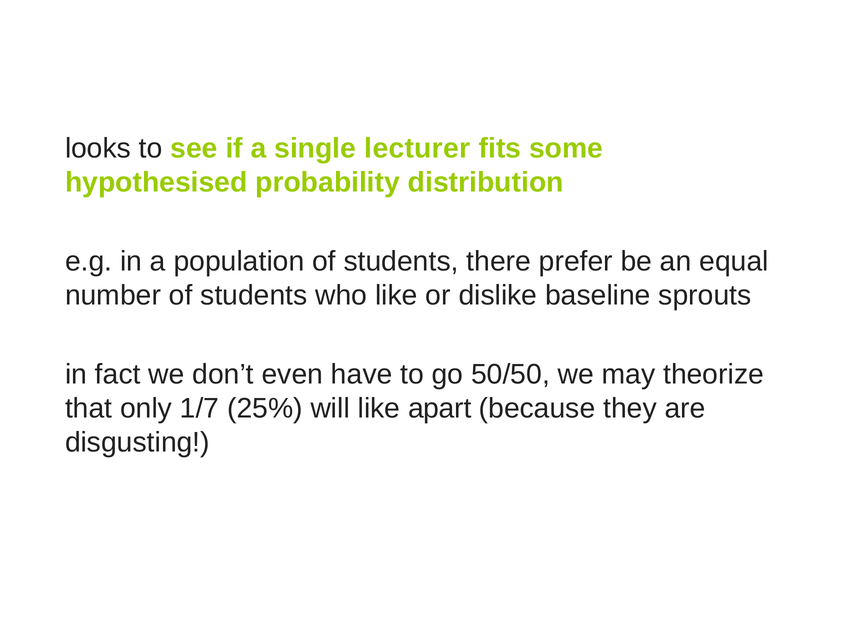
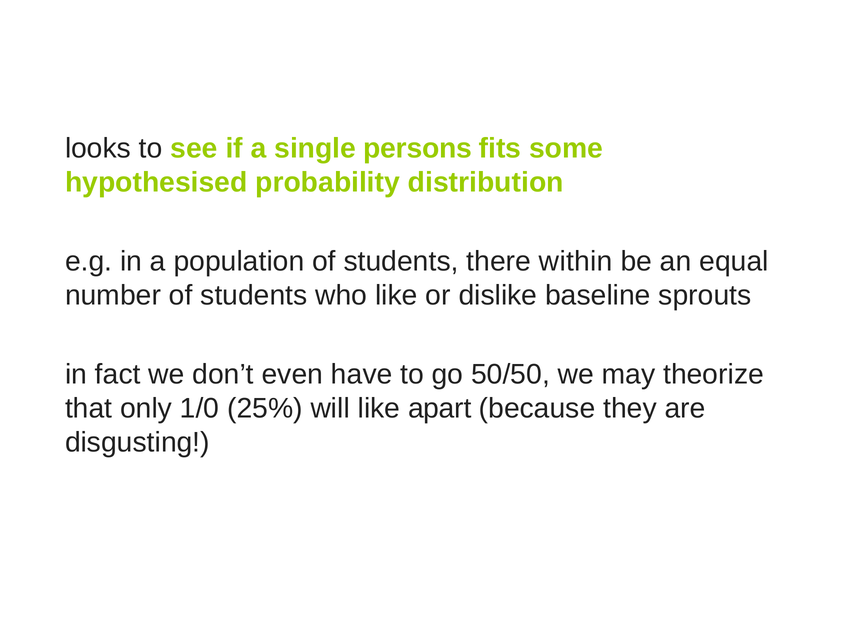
lecturer: lecturer -> persons
prefer: prefer -> within
1/7: 1/7 -> 1/0
